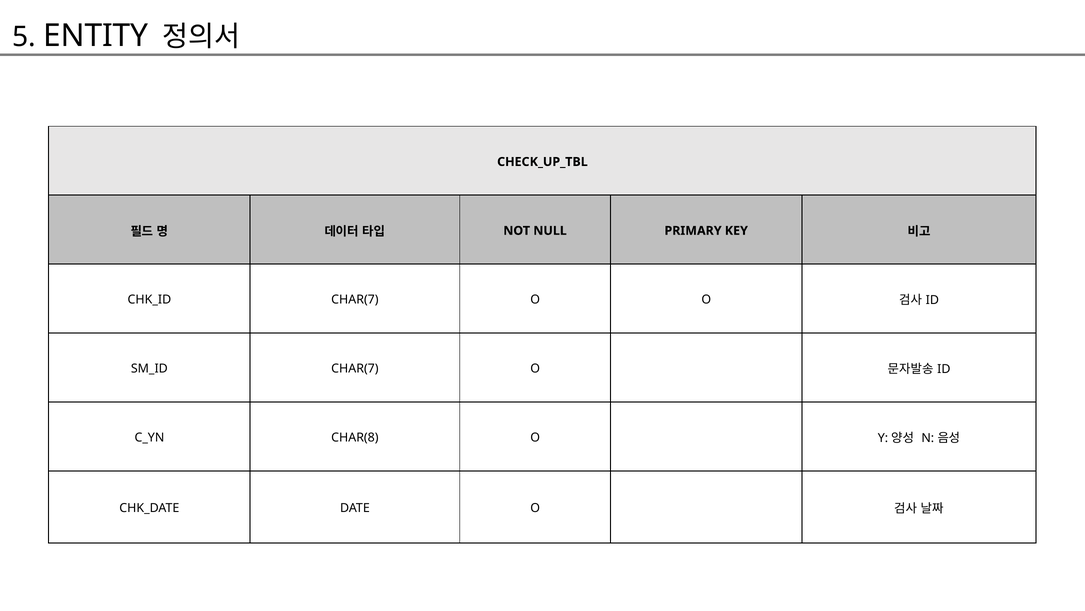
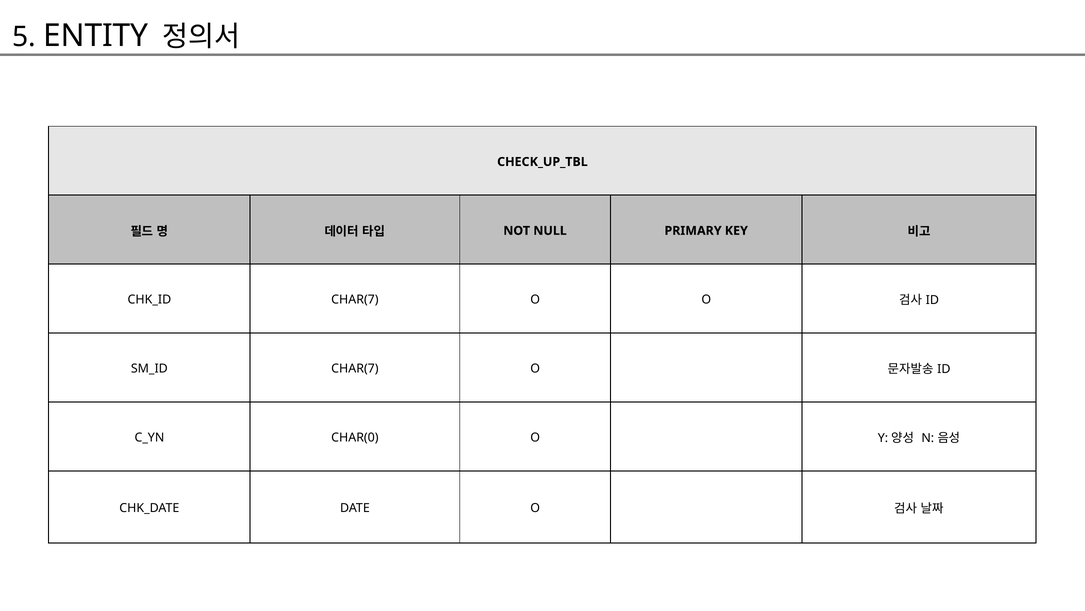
CHAR(8: CHAR(8 -> CHAR(0
